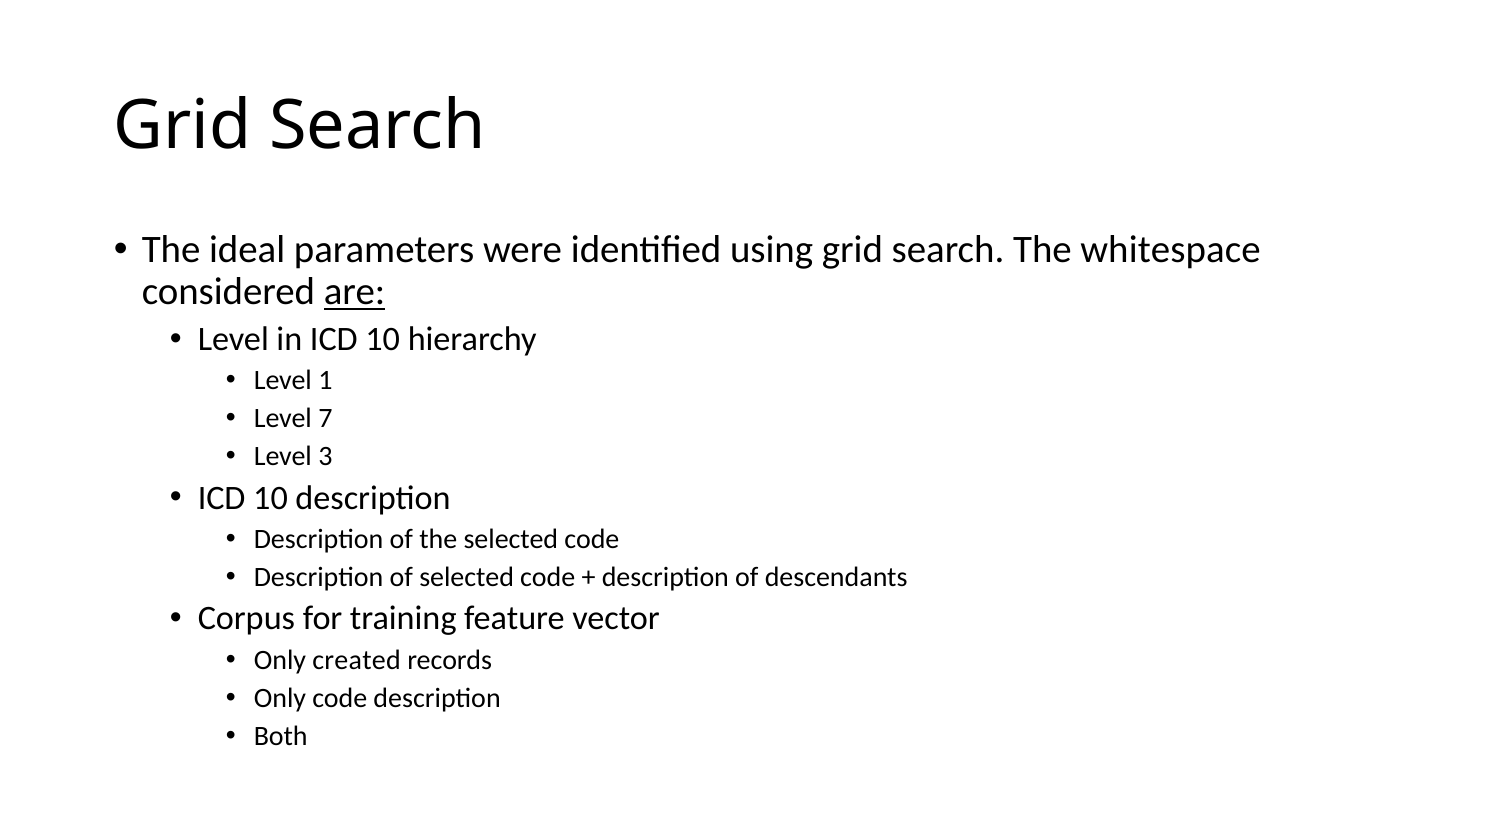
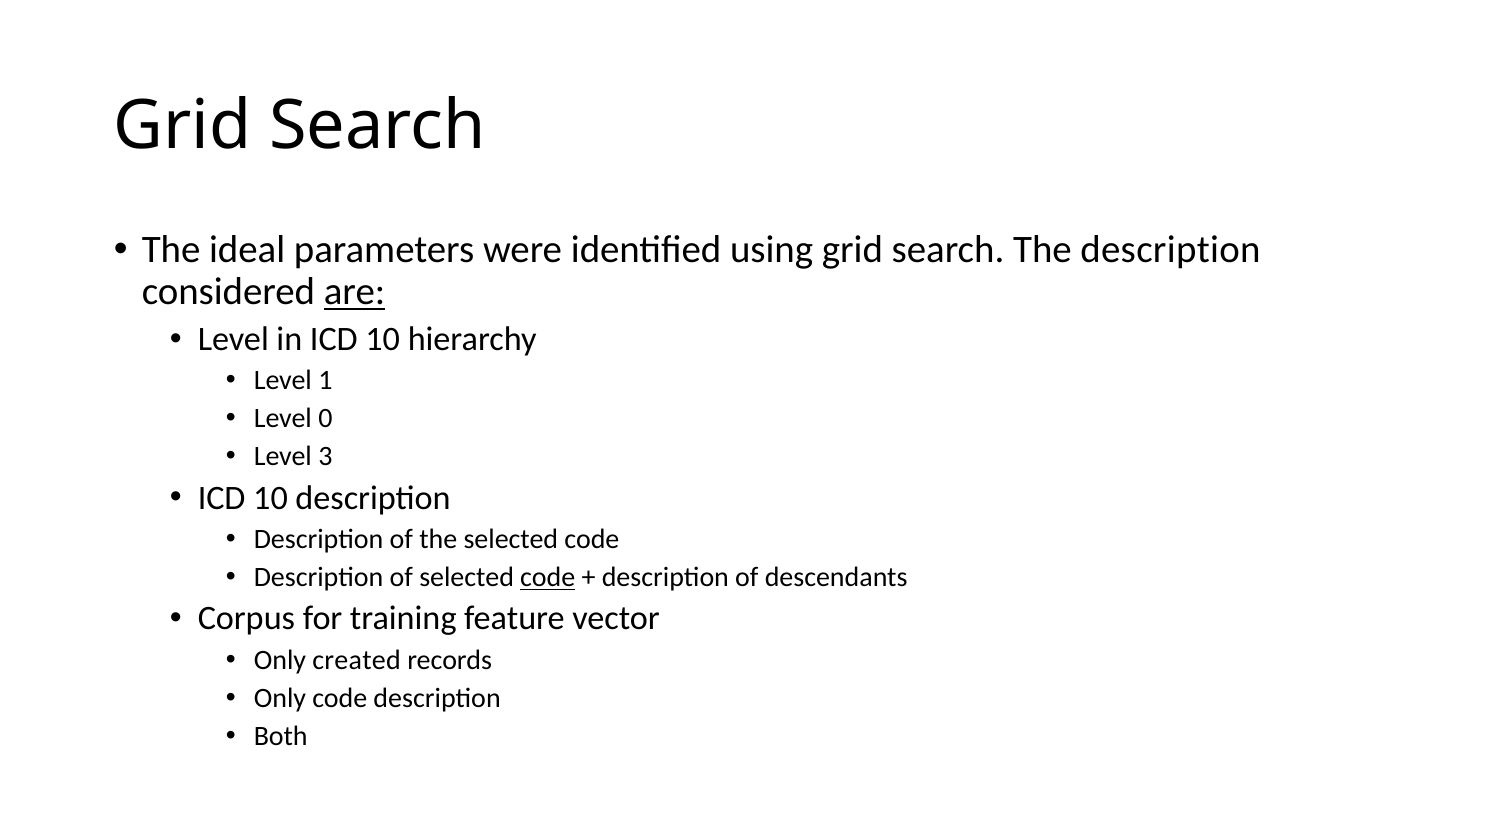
The whitespace: whitespace -> description
7: 7 -> 0
code at (548, 577) underline: none -> present
